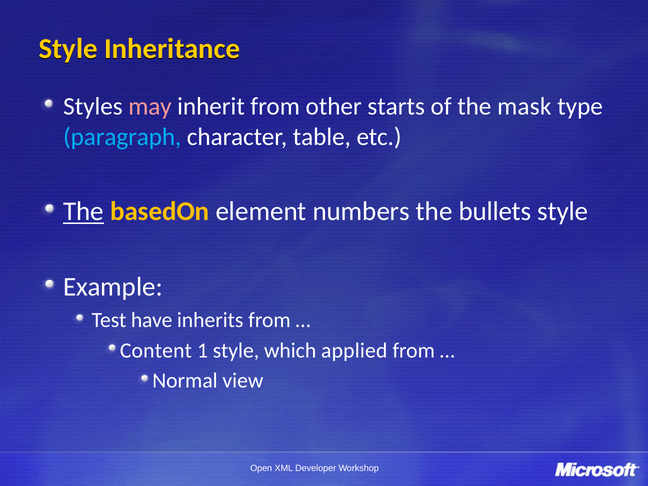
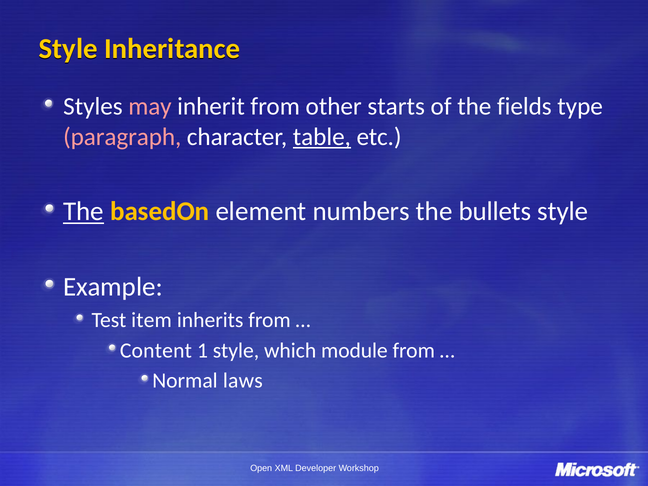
mask: mask -> fields
paragraph colour: light blue -> pink
table underline: none -> present
have: have -> item
applied: applied -> module
view: view -> laws
